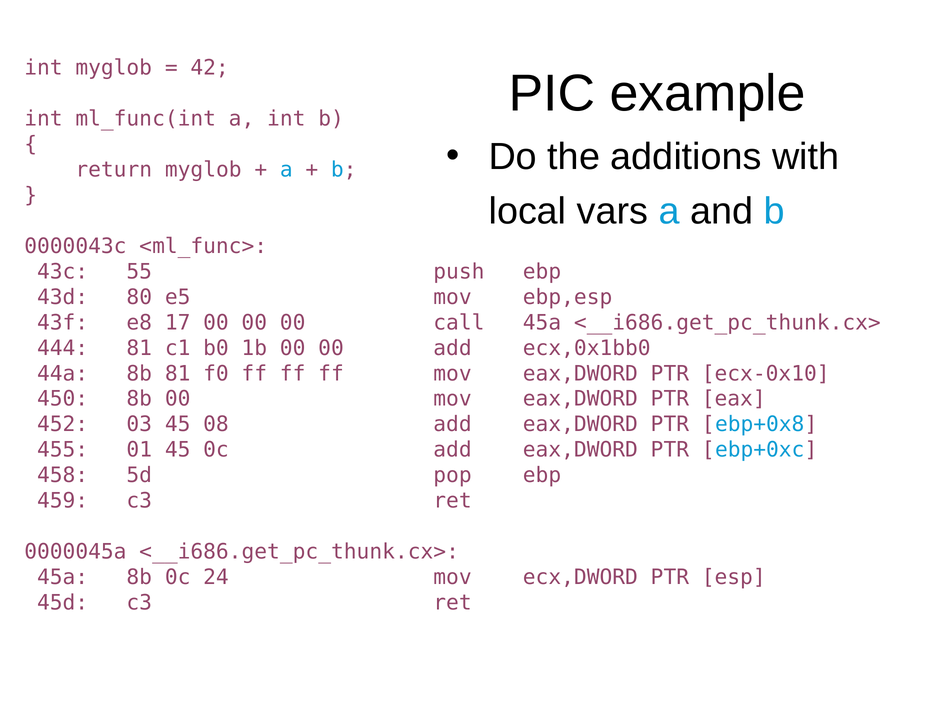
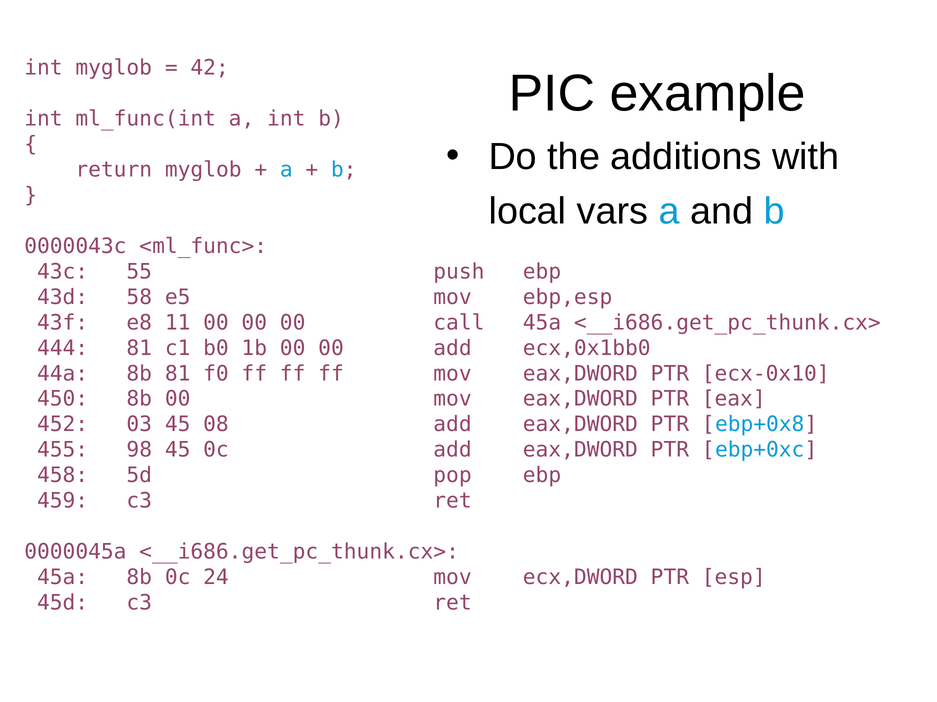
80: 80 -> 58
17: 17 -> 11
01: 01 -> 98
